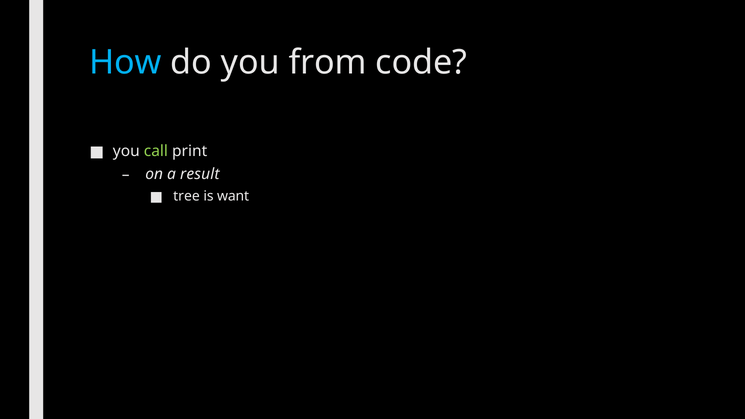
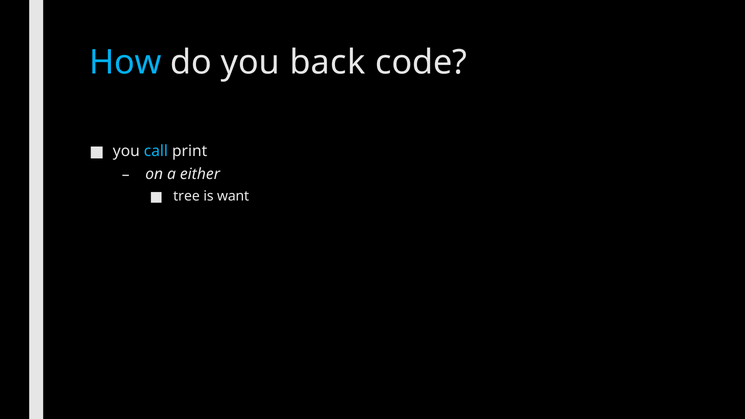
from: from -> back
call colour: light green -> light blue
result: result -> either
